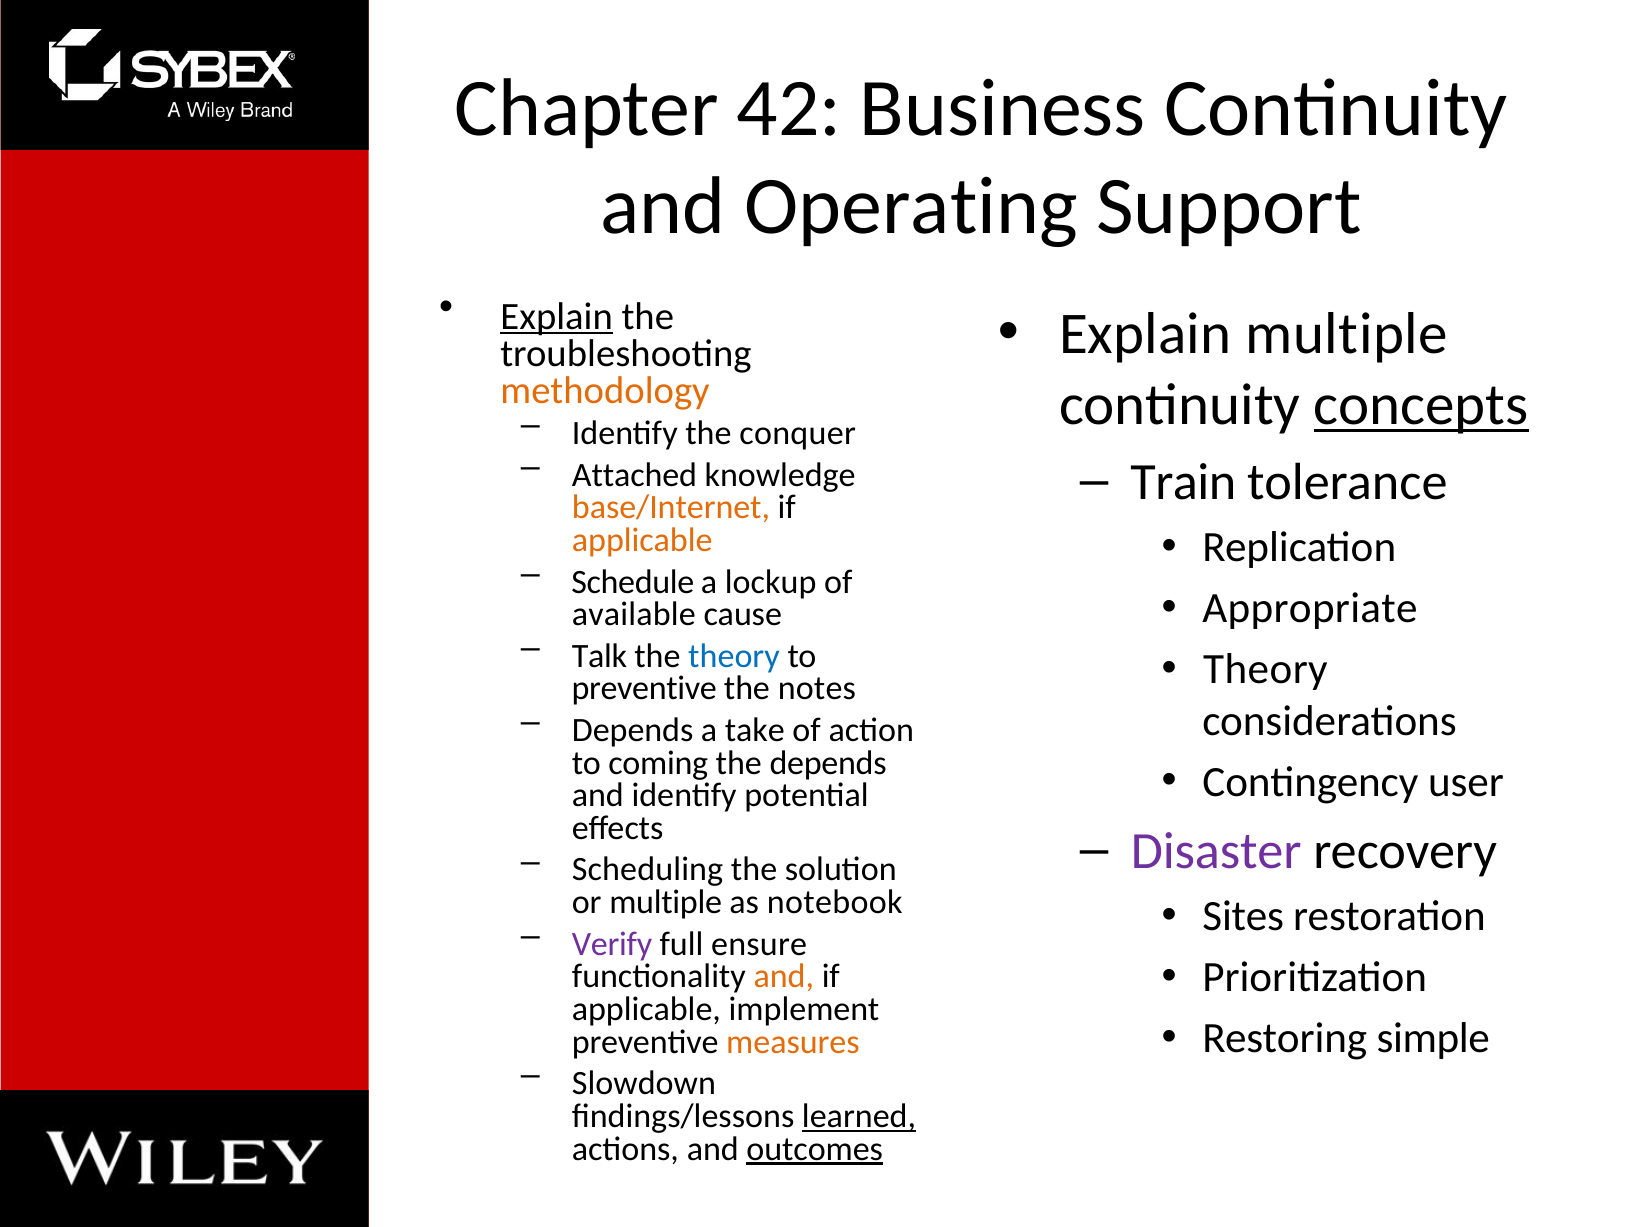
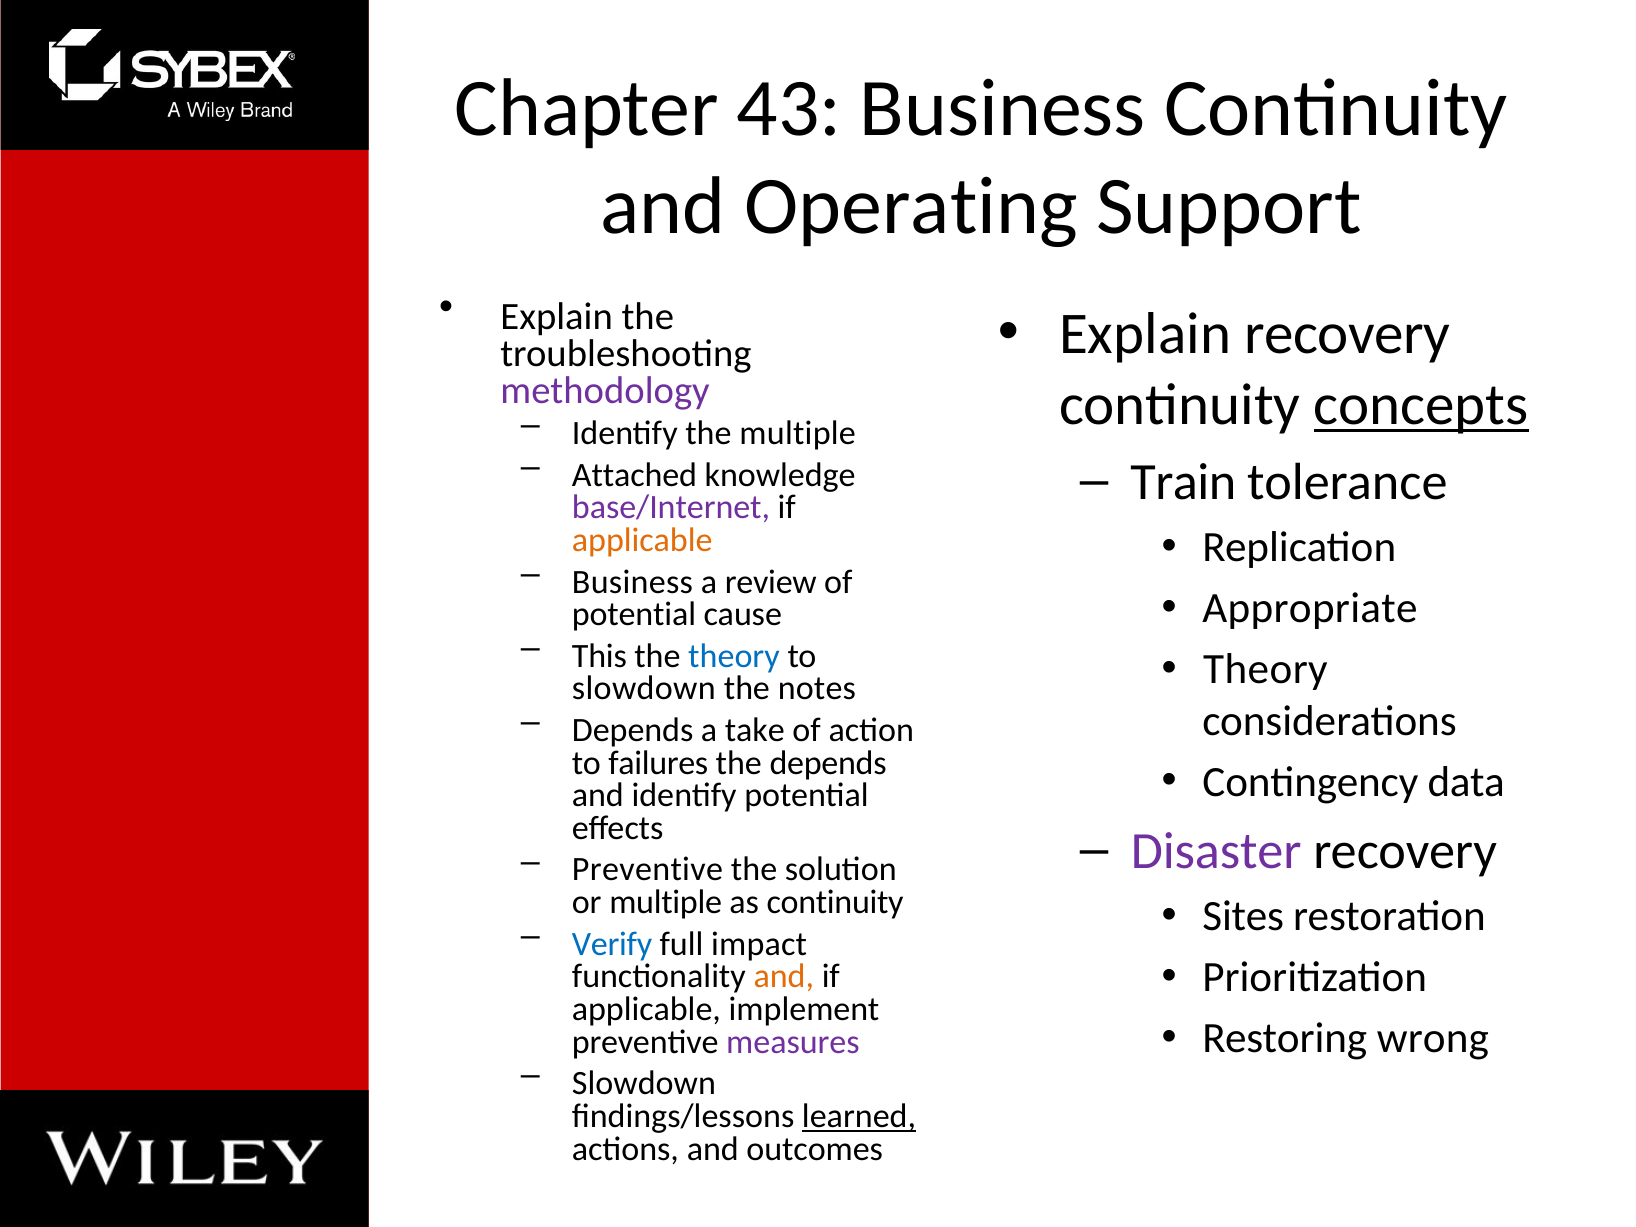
42: 42 -> 43
Explain at (557, 316) underline: present -> none
Explain multiple: multiple -> recovery
methodology colour: orange -> purple
the conquer: conquer -> multiple
base/Internet colour: orange -> purple
Schedule at (633, 582): Schedule -> Business
lockup: lockup -> review
available at (634, 615): available -> potential
Talk: Talk -> This
preventive at (644, 689): preventive -> slowdown
coming: coming -> failures
user: user -> data
Scheduling at (648, 870): Scheduling -> Preventive
as notebook: notebook -> continuity
Verify colour: purple -> blue
ensure: ensure -> impact
simple: simple -> wrong
measures colour: orange -> purple
outcomes underline: present -> none
